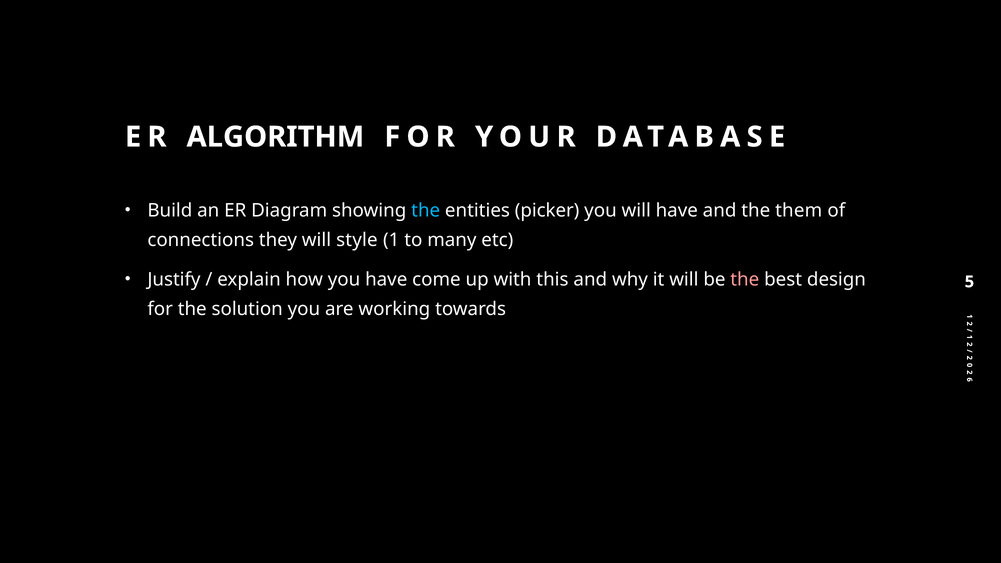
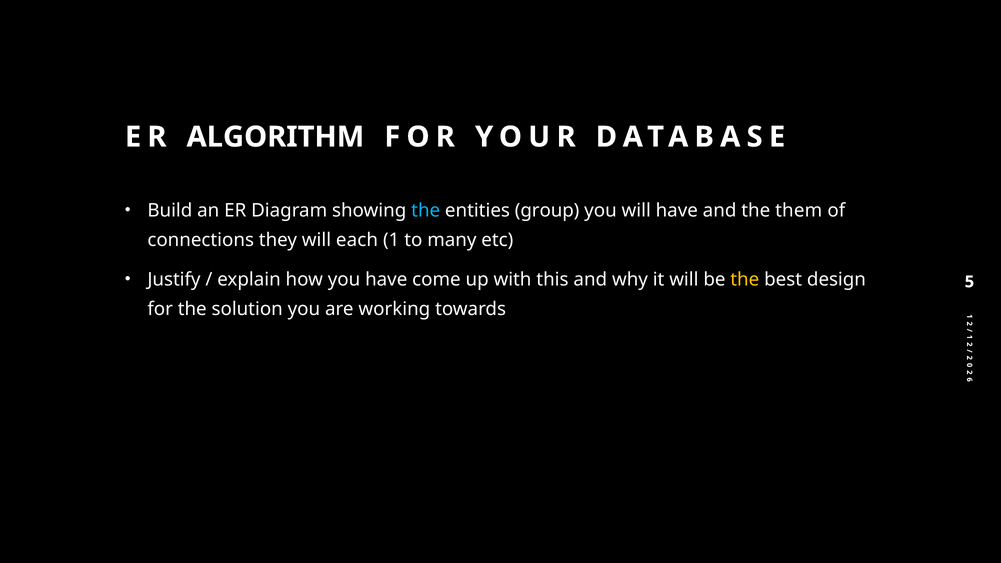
picker: picker -> group
style: style -> each
the at (745, 280) colour: pink -> yellow
